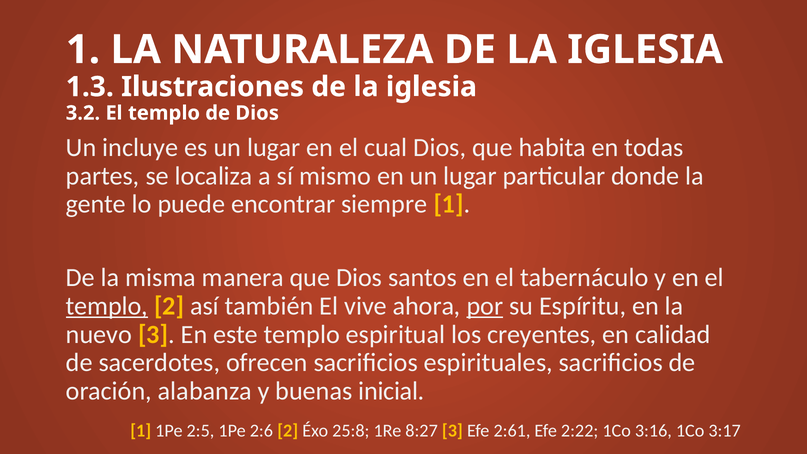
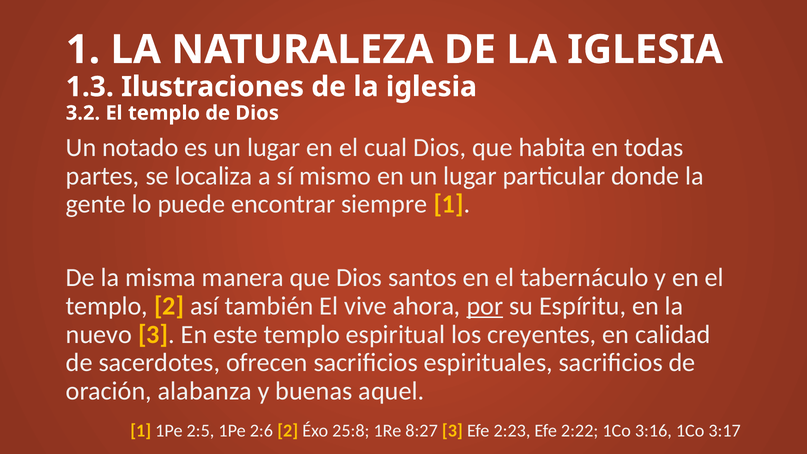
incluye: incluye -> notado
templo at (107, 306) underline: present -> none
inicial: inicial -> aquel
2:61: 2:61 -> 2:23
